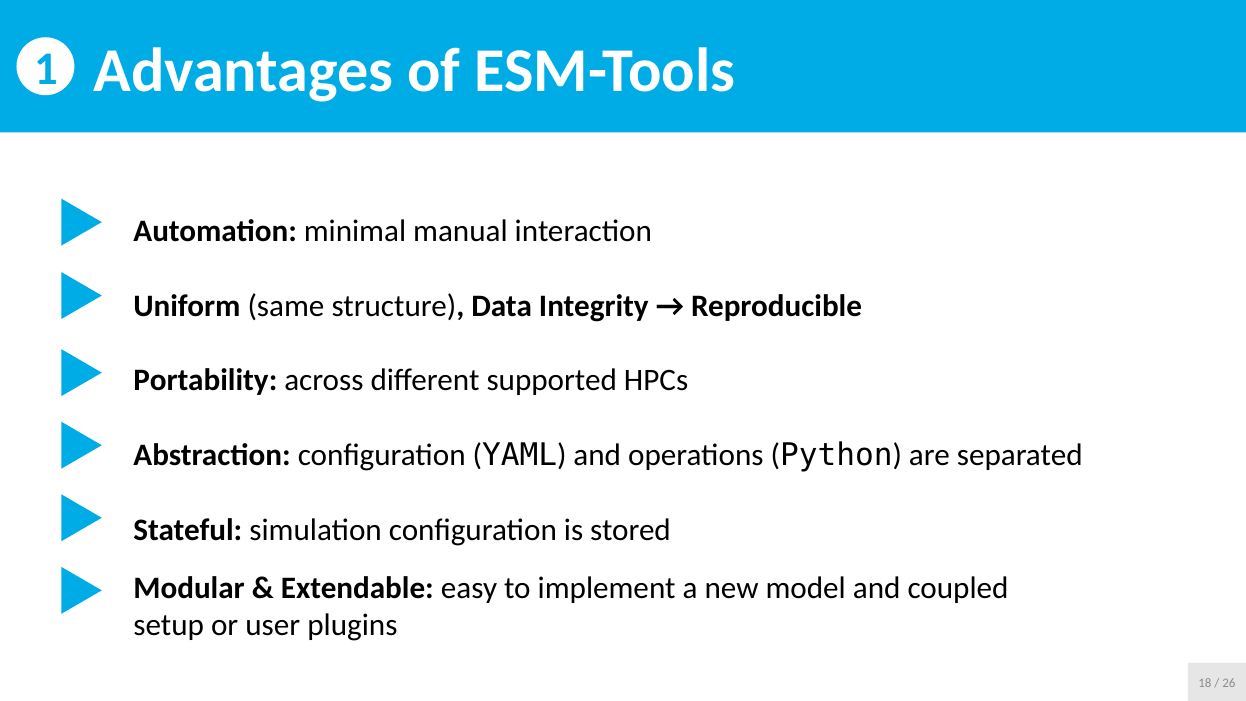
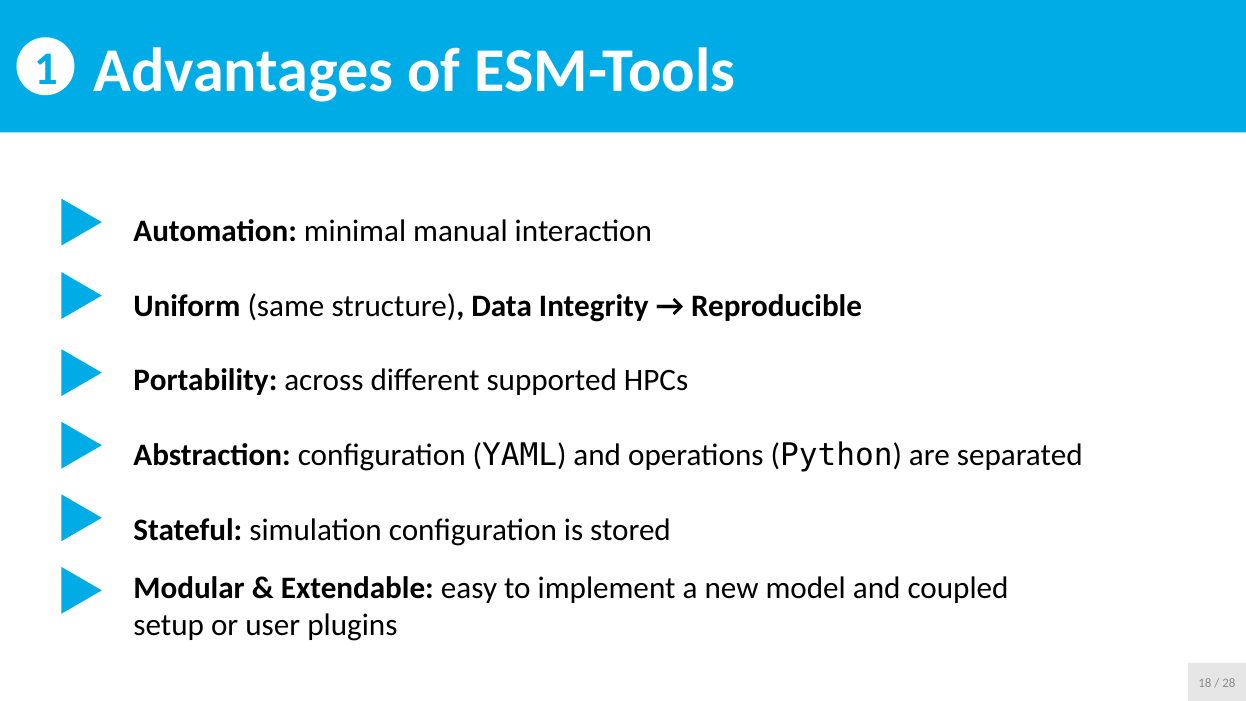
26: 26 -> 28
